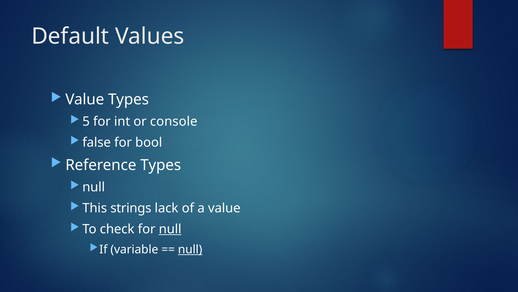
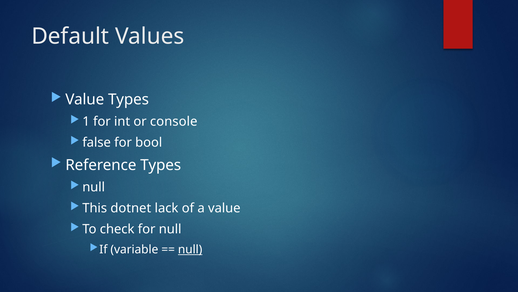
5: 5 -> 1
strings: strings -> dotnet
null at (170, 229) underline: present -> none
